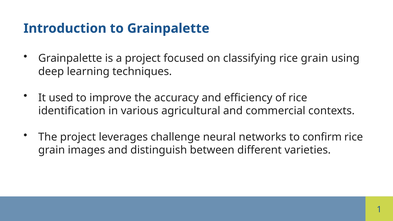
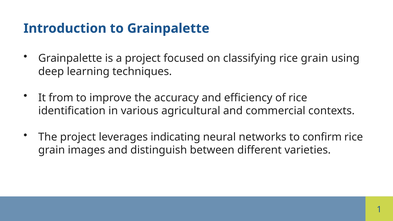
used: used -> from
challenge: challenge -> indicating
